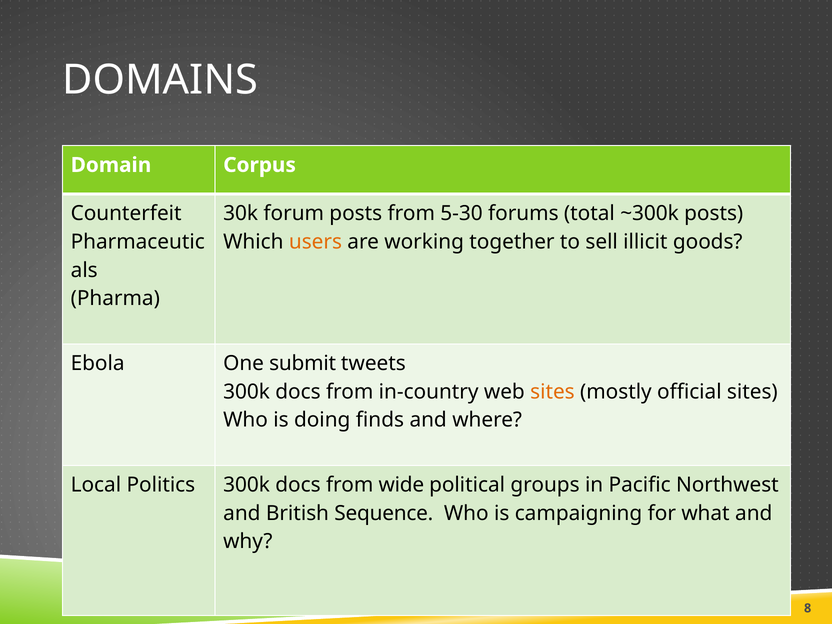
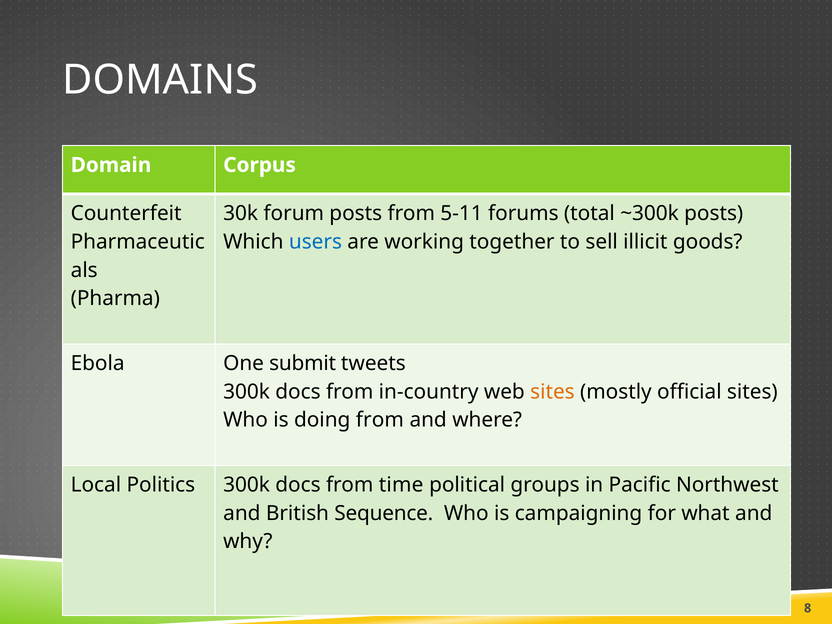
5-30: 5-30 -> 5-11
users colour: orange -> blue
doing finds: finds -> from
wide: wide -> time
